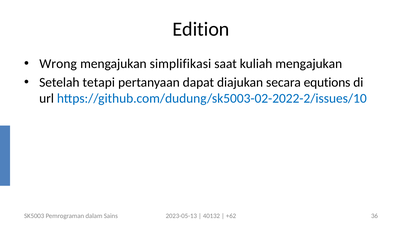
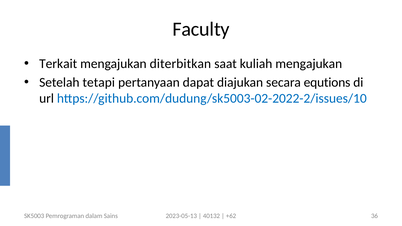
Edition: Edition -> Faculty
Wrong: Wrong -> Terkait
simplifikasi: simplifikasi -> diterbitkan
